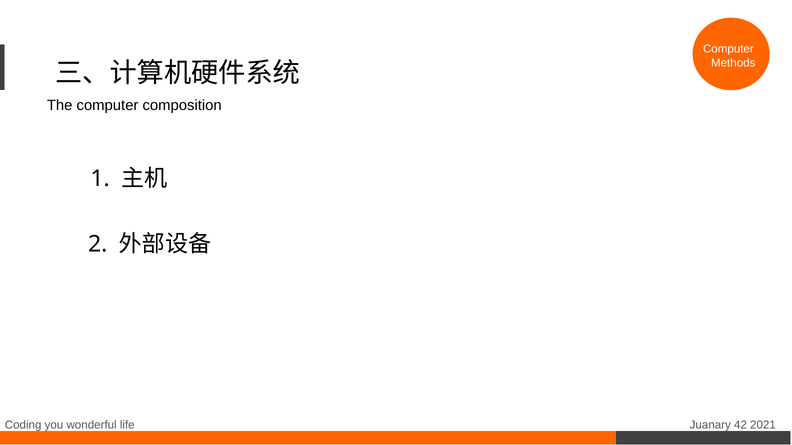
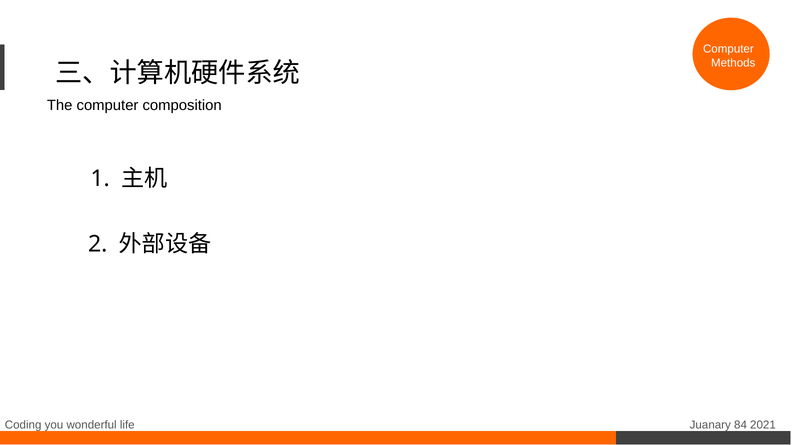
42: 42 -> 84
